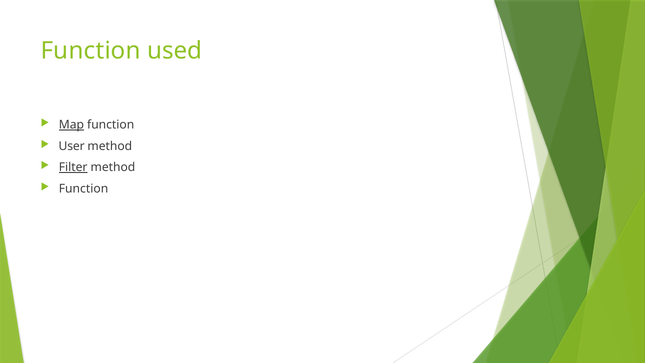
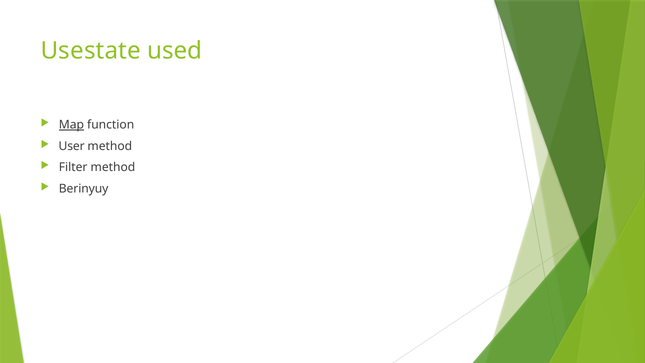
Function at (91, 51): Function -> Usestate
Filter underline: present -> none
Function at (84, 189): Function -> Berinyuy
